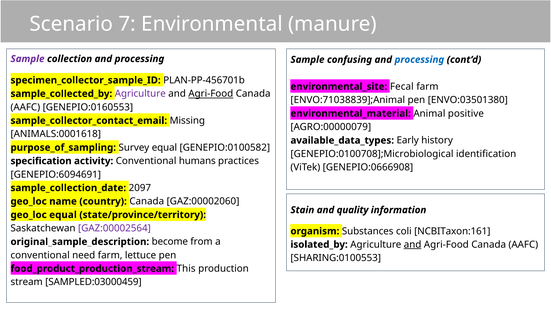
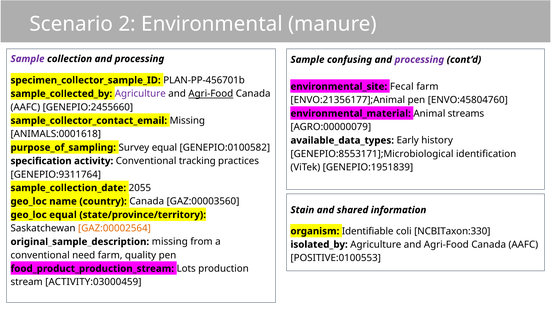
7: 7 -> 2
processing at (419, 60) colour: blue -> purple
ENVO:71038839];Animal: ENVO:71038839];Animal -> ENVO:21356177];Animal
ENVO:03501380: ENVO:03501380 -> ENVO:45804760
GENEPIO:0160553: GENEPIO:0160553 -> GENEPIO:2455660
positive: positive -> streams
GENEPIO:0100708];Microbiological: GENEPIO:0100708];Microbiological -> GENEPIO:8553171];Microbiological
humans: humans -> tracking
GENEPIO:0666908: GENEPIO:0666908 -> GENEPIO:1951839
GENEPIO:6094691: GENEPIO:6094691 -> GENEPIO:9311764
2097: 2097 -> 2055
GAZ:00002060: GAZ:00002060 -> GAZ:00003560
quality: quality -> shared
GAZ:00002564 colour: purple -> orange
Substances: Substances -> Identifiable
NCBITaxon:161: NCBITaxon:161 -> NCBITaxon:330
original_sample_description become: become -> missing
and at (413, 244) underline: present -> none
lettuce: lettuce -> quality
SHARING:0100553: SHARING:0100553 -> POSITIVE:0100553
This: This -> Lots
SAMPLED:03000459: SAMPLED:03000459 -> ACTIVITY:03000459
